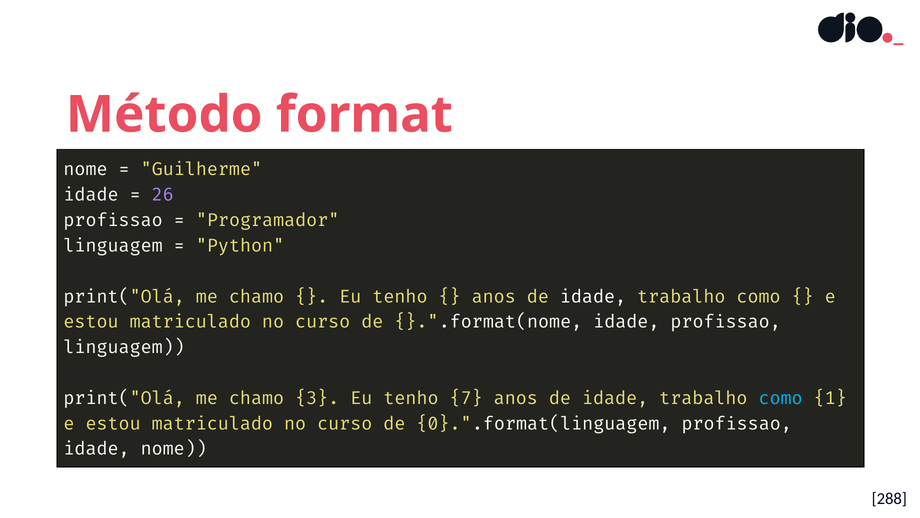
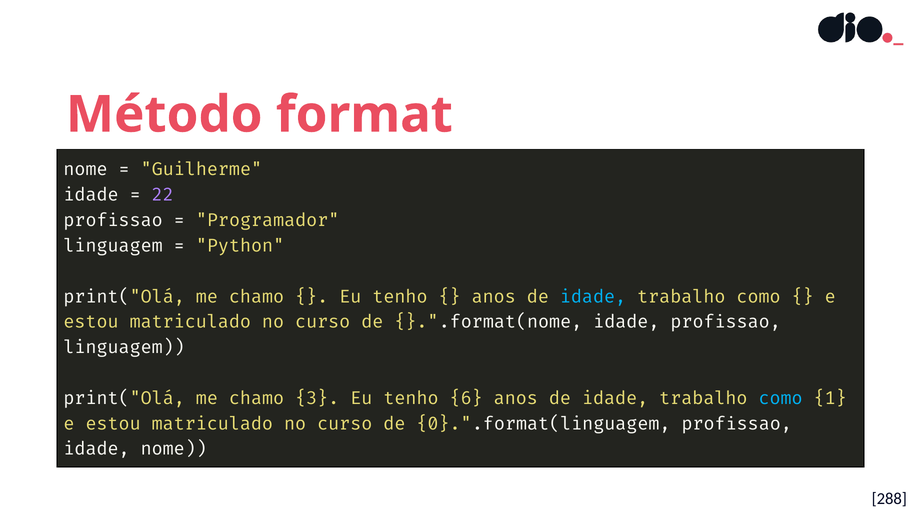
26: 26 -> 22
idade at (593, 296) colour: white -> light blue
7: 7 -> 6
